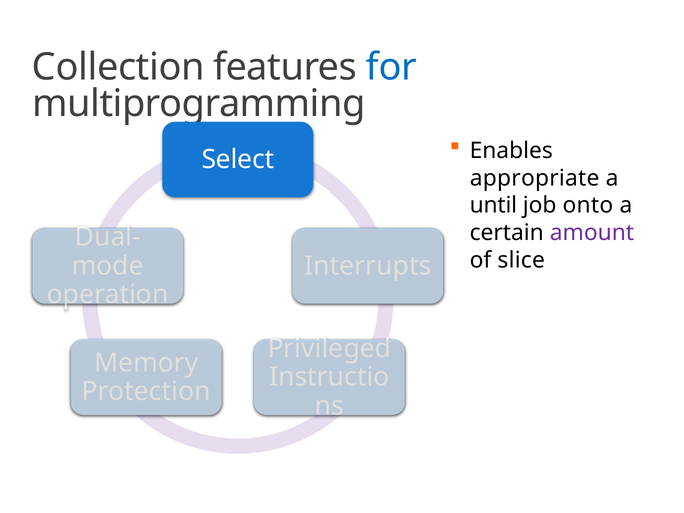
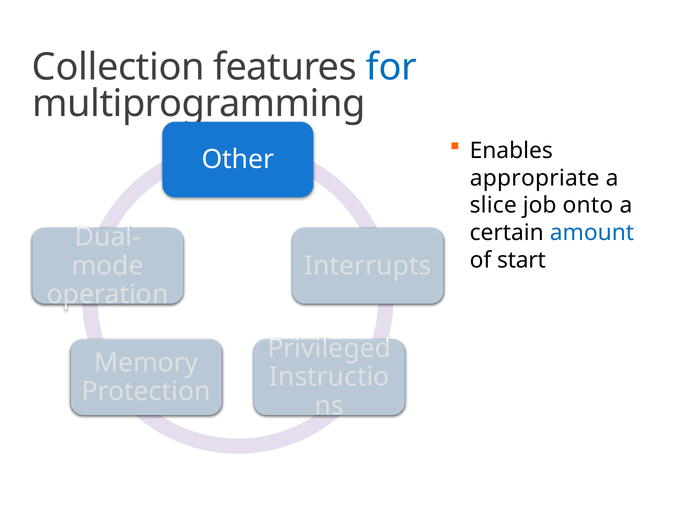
Select: Select -> Other
until: until -> slice
amount colour: purple -> blue
slice: slice -> start
